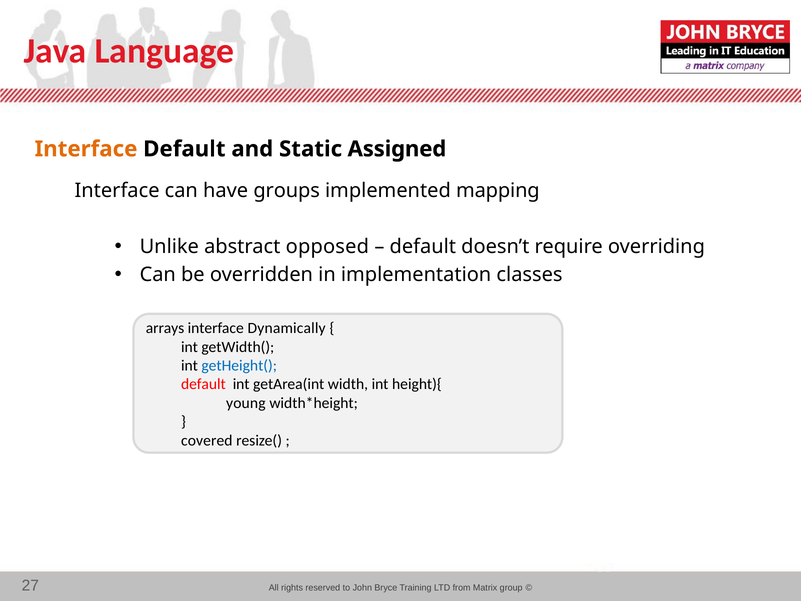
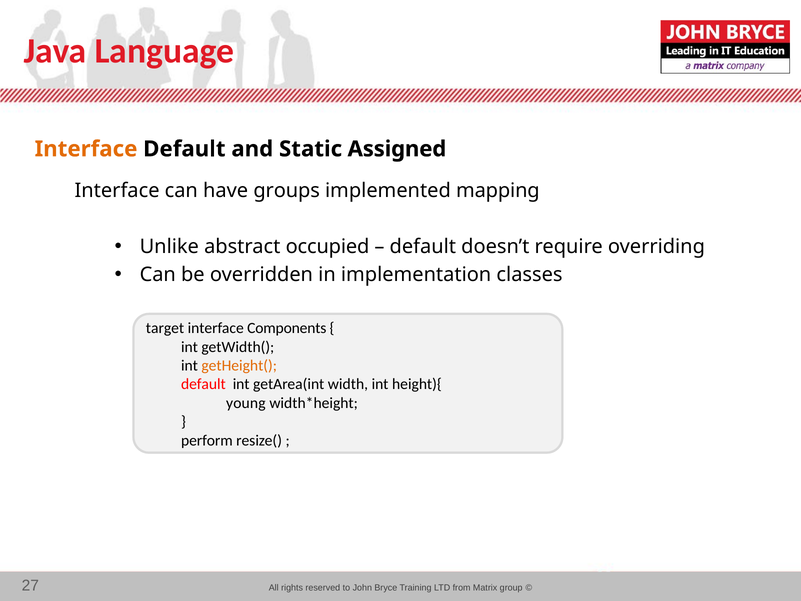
opposed: opposed -> occupied
arrays: arrays -> target
Dynamically: Dynamically -> Components
getHeight( colour: blue -> orange
covered: covered -> perform
